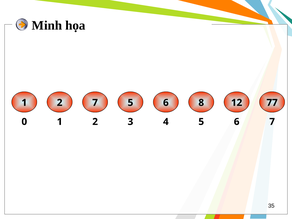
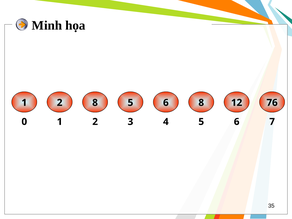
2 7: 7 -> 8
77: 77 -> 76
